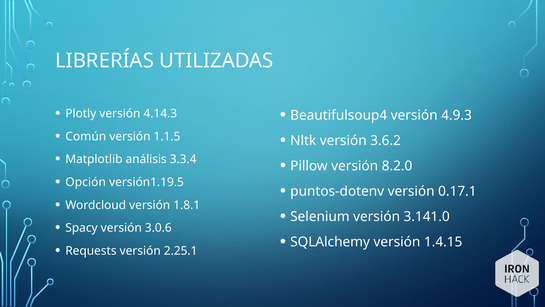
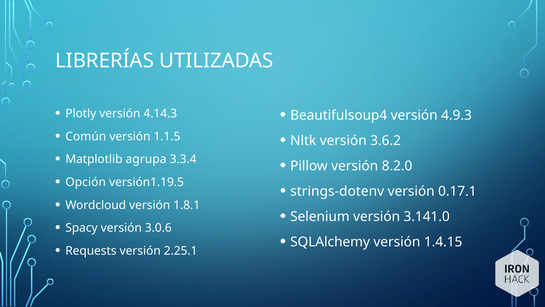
análisis: análisis -> agrupa
puntos-dotenv: puntos-dotenv -> strings-dotenv
